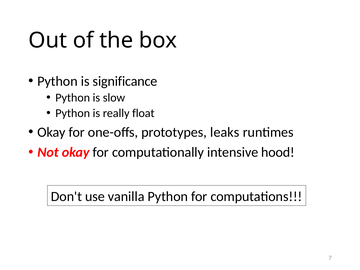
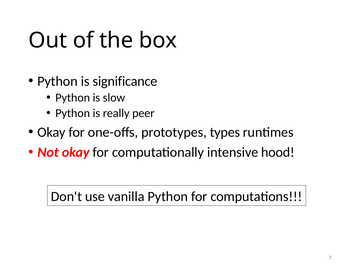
float: float -> peer
leaks: leaks -> types
